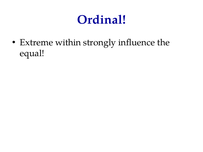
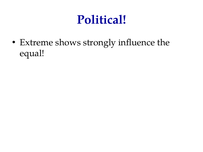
Ordinal: Ordinal -> Political
within: within -> shows
